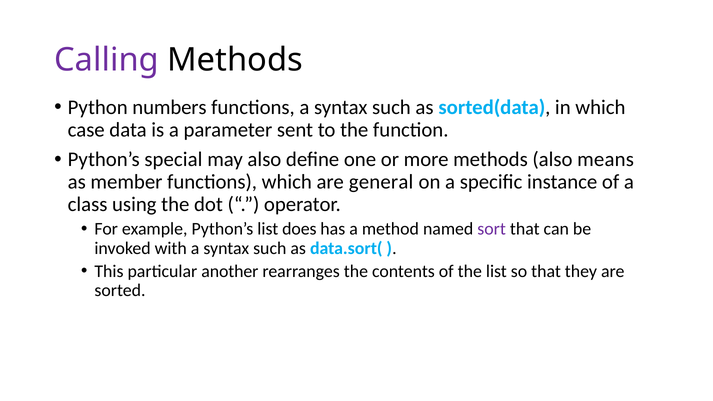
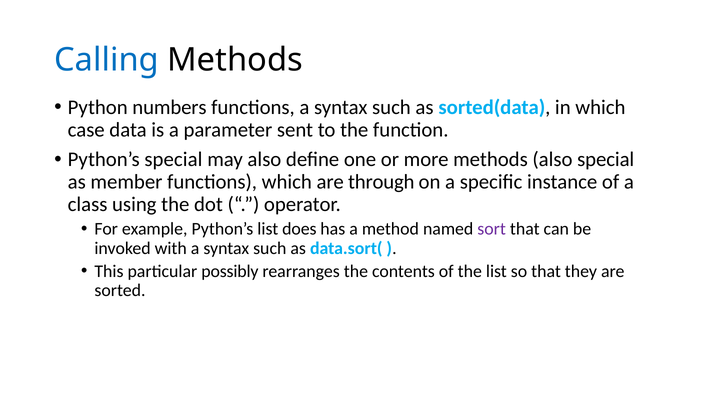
Calling colour: purple -> blue
also means: means -> special
general: general -> through
another: another -> possibly
